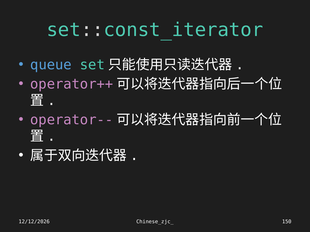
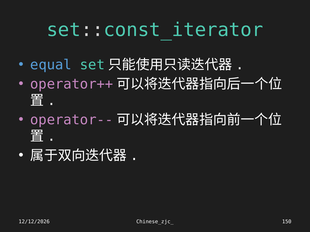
queue: queue -> equal
